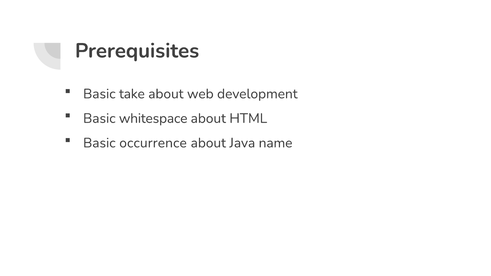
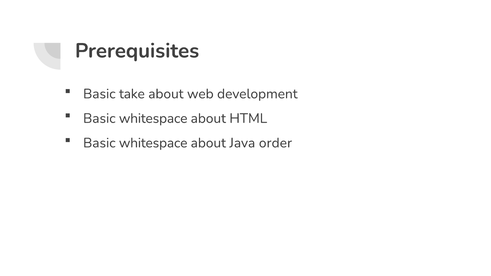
occurrence at (153, 143): occurrence -> whitespace
name: name -> order
